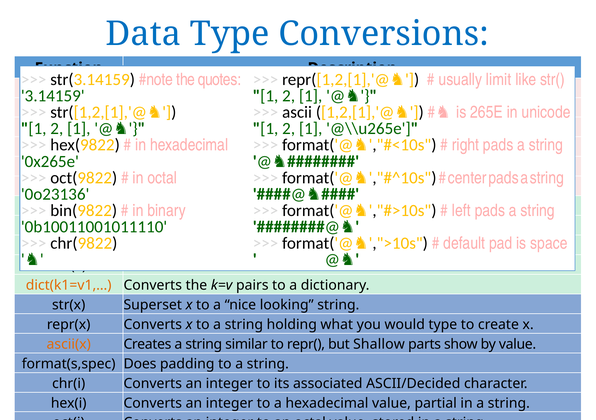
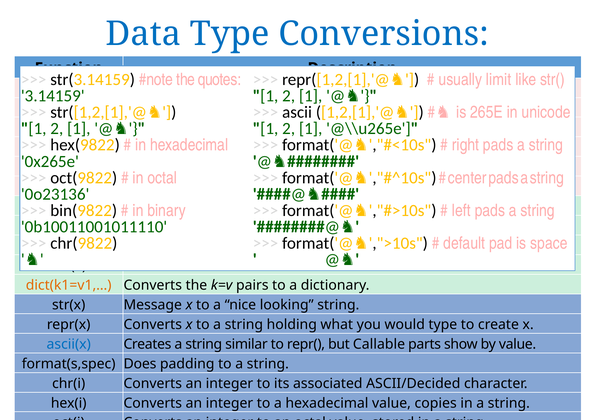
Superset: Superset -> Message
ascii(x colour: orange -> blue
Shallow: Shallow -> Callable
partial: partial -> copies
